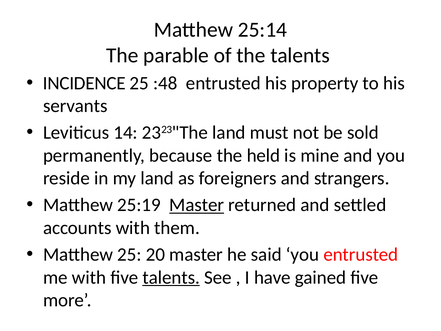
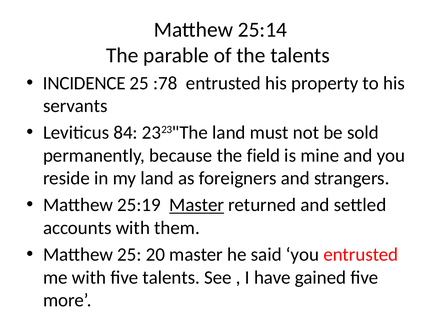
:48: :48 -> :78
14: 14 -> 84
held: held -> field
talents at (171, 277) underline: present -> none
